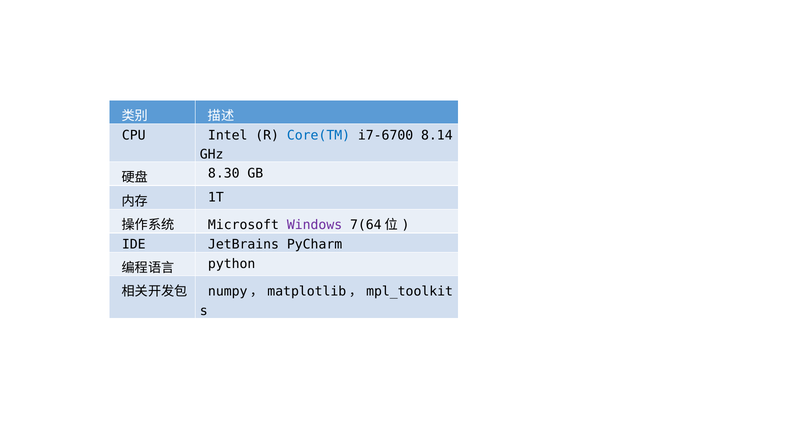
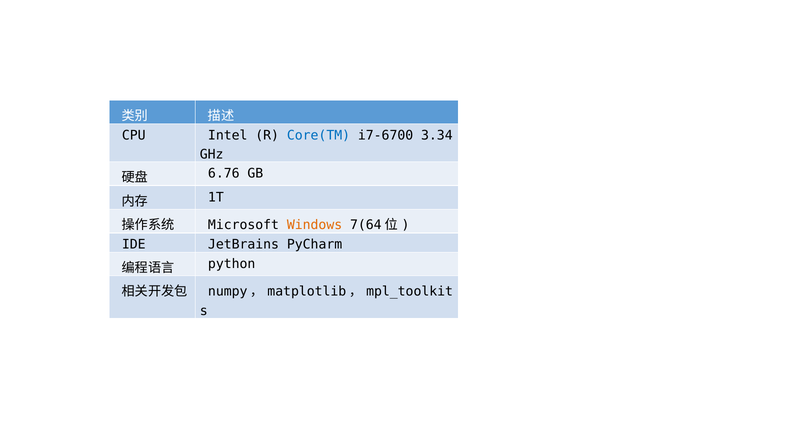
8.14: 8.14 -> 3.34
8.30: 8.30 -> 6.76
Windows colour: purple -> orange
